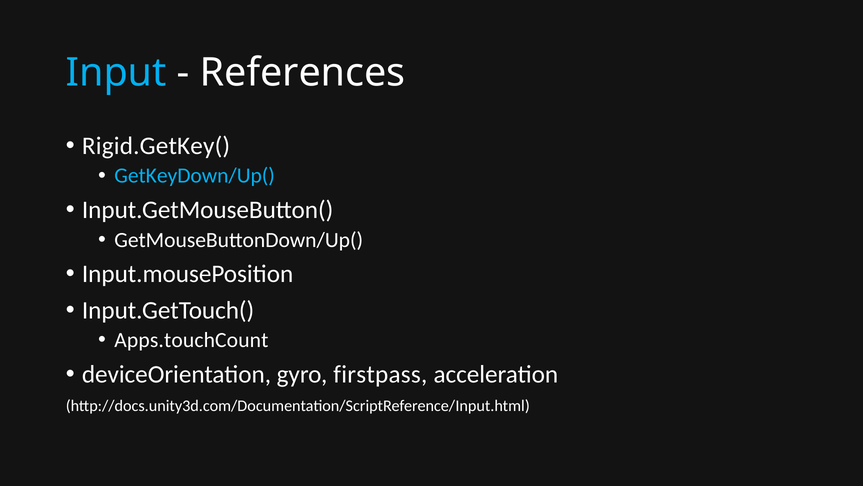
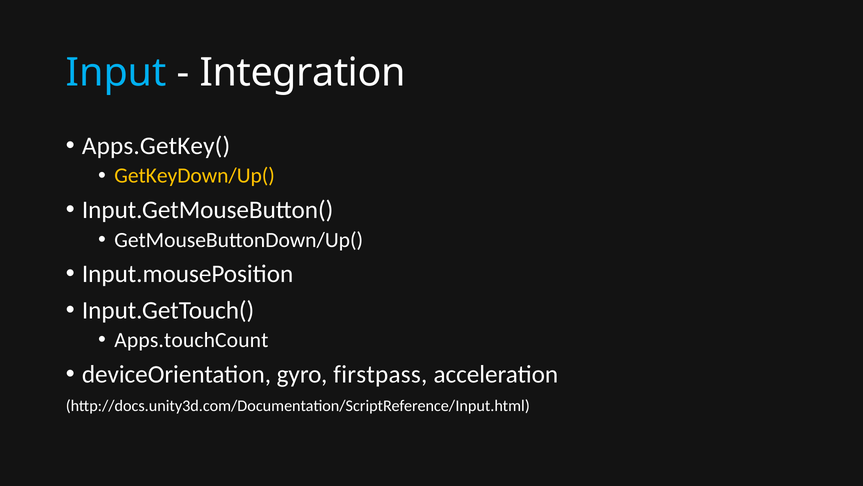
References: References -> Integration
Rigid.GetKey(: Rigid.GetKey( -> Apps.GetKey(
GetKeyDown/Up( colour: light blue -> yellow
